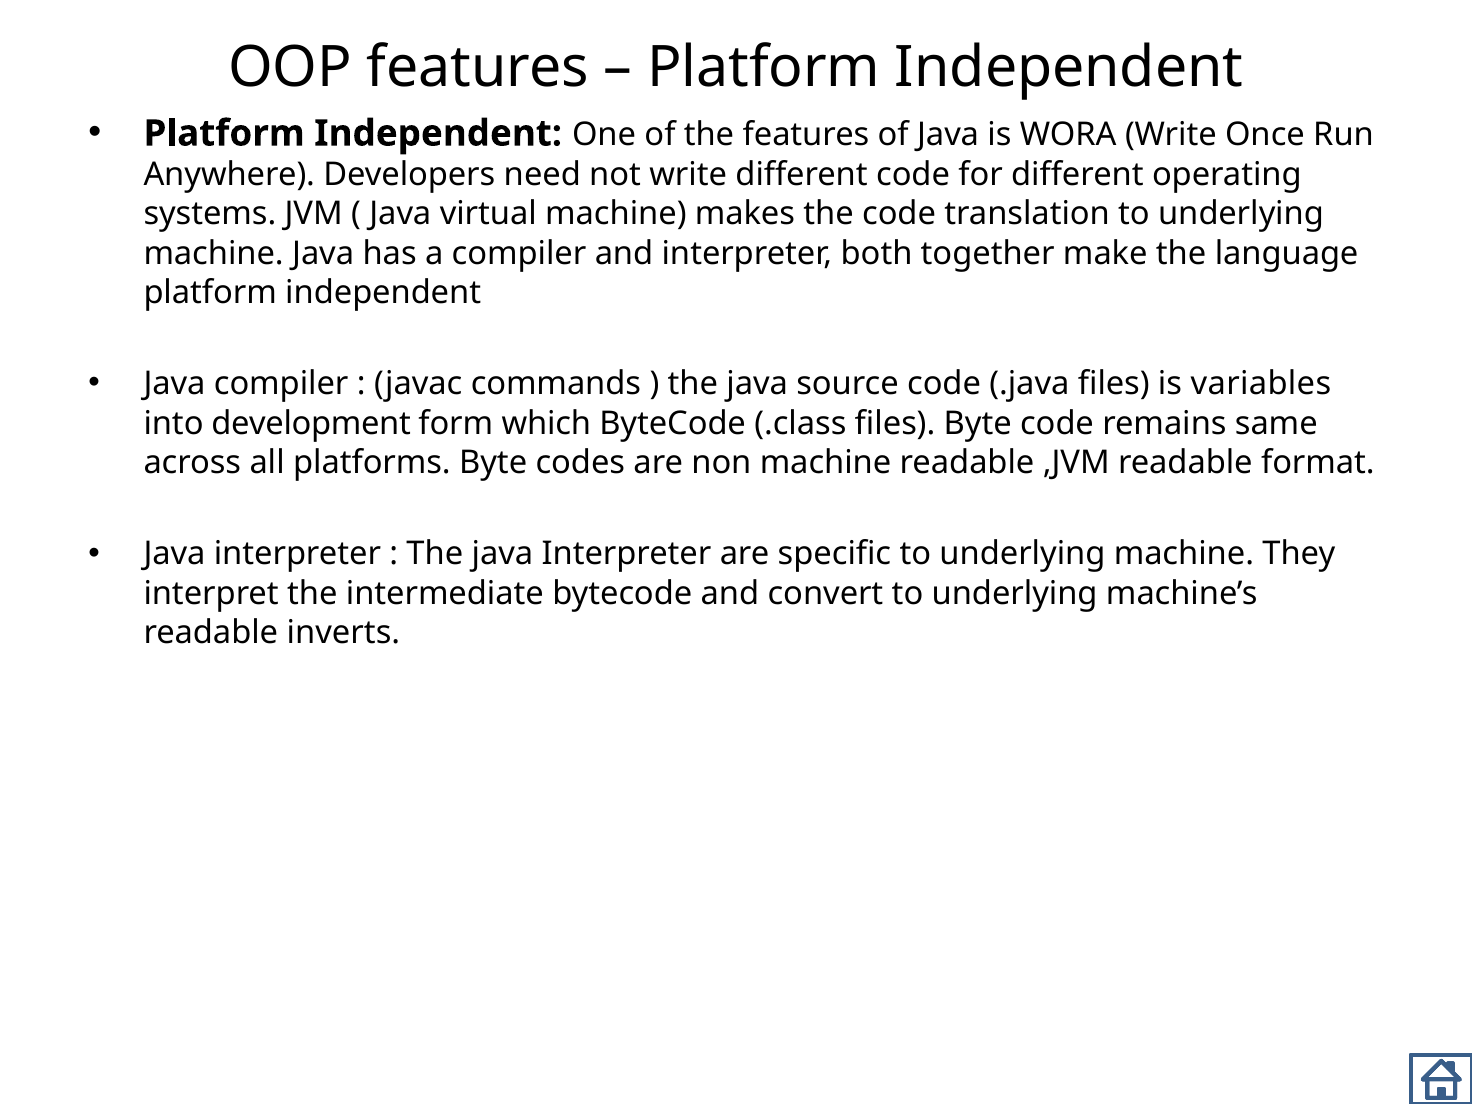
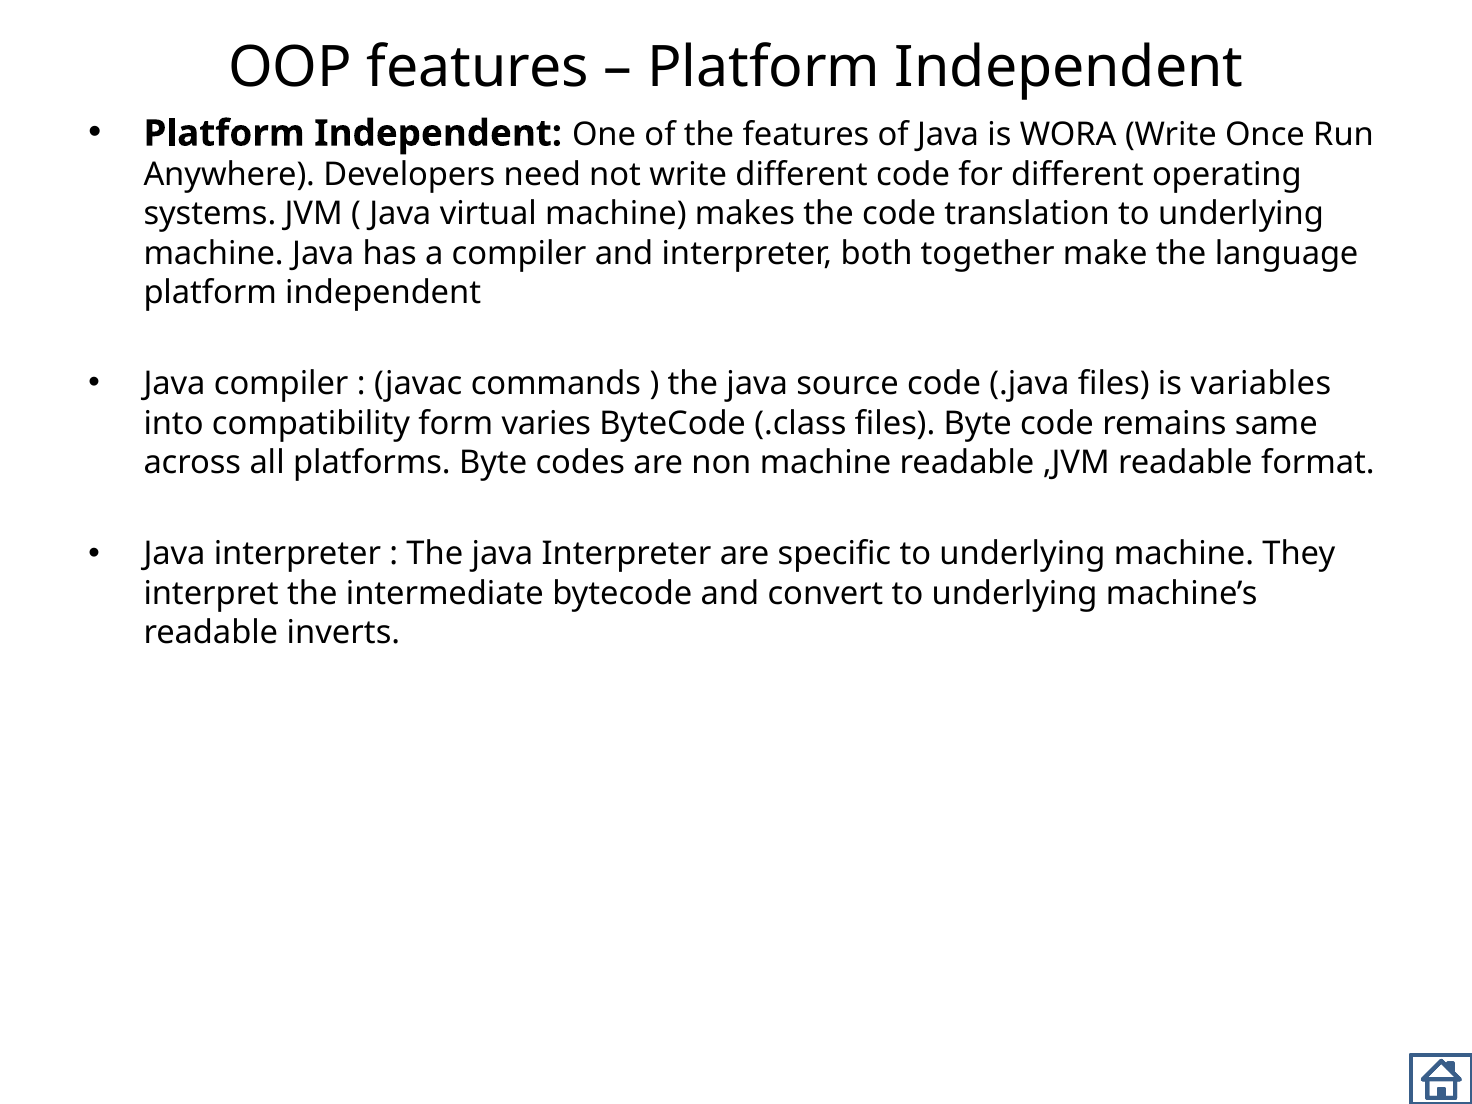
development: development -> compatibility
which: which -> varies
